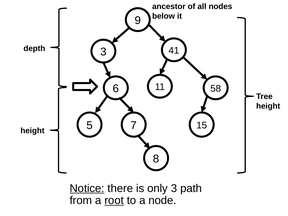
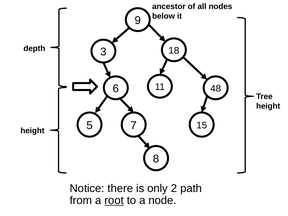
41: 41 -> 18
58: 58 -> 48
Notice underline: present -> none
only 3: 3 -> 2
